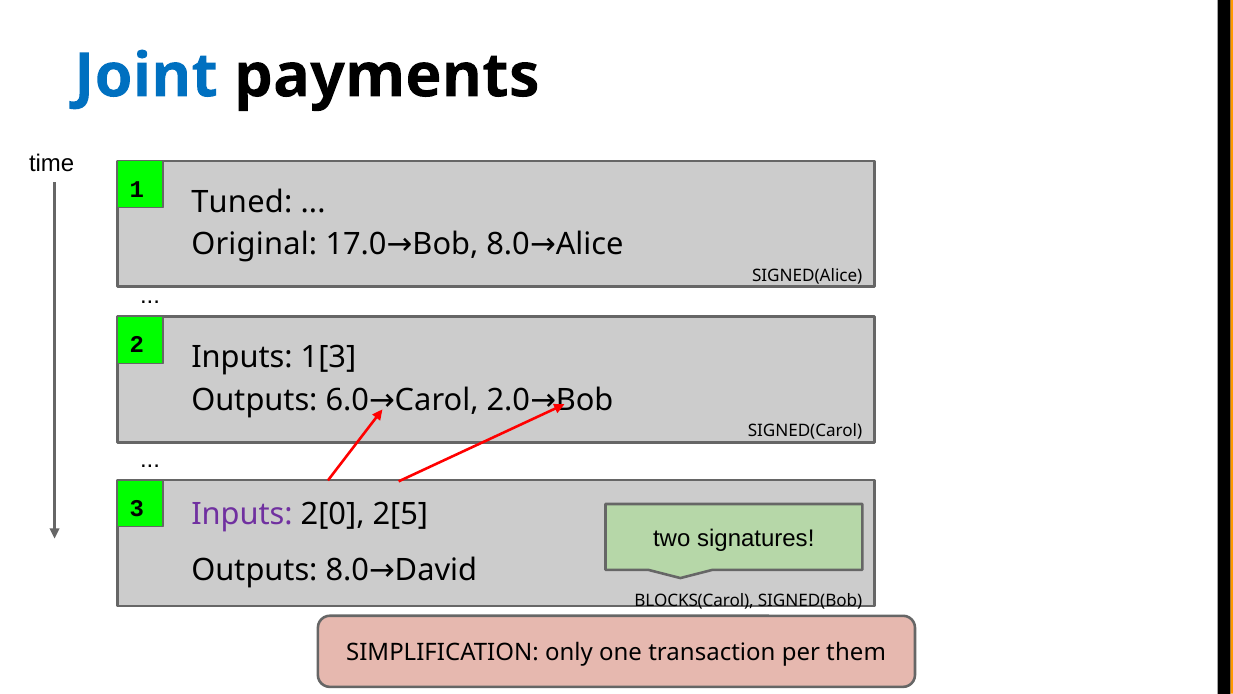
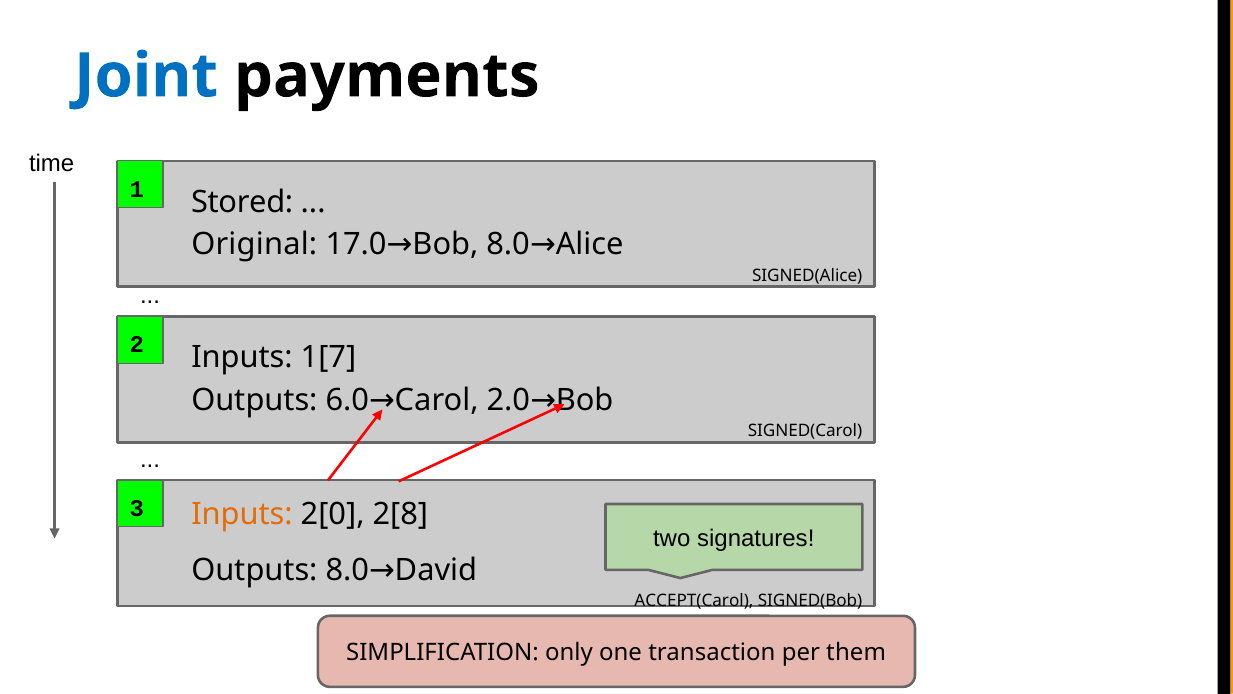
Tuned: Tuned -> Stored
1[3: 1[3 -> 1[7
Inputs at (242, 514) colour: purple -> orange
2[5: 2[5 -> 2[8
BLOCKS(Carol: BLOCKS(Carol -> ACCEPT(Carol
